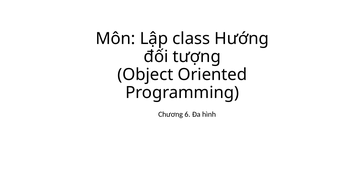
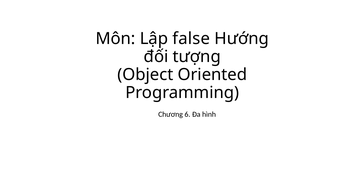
class: class -> false
